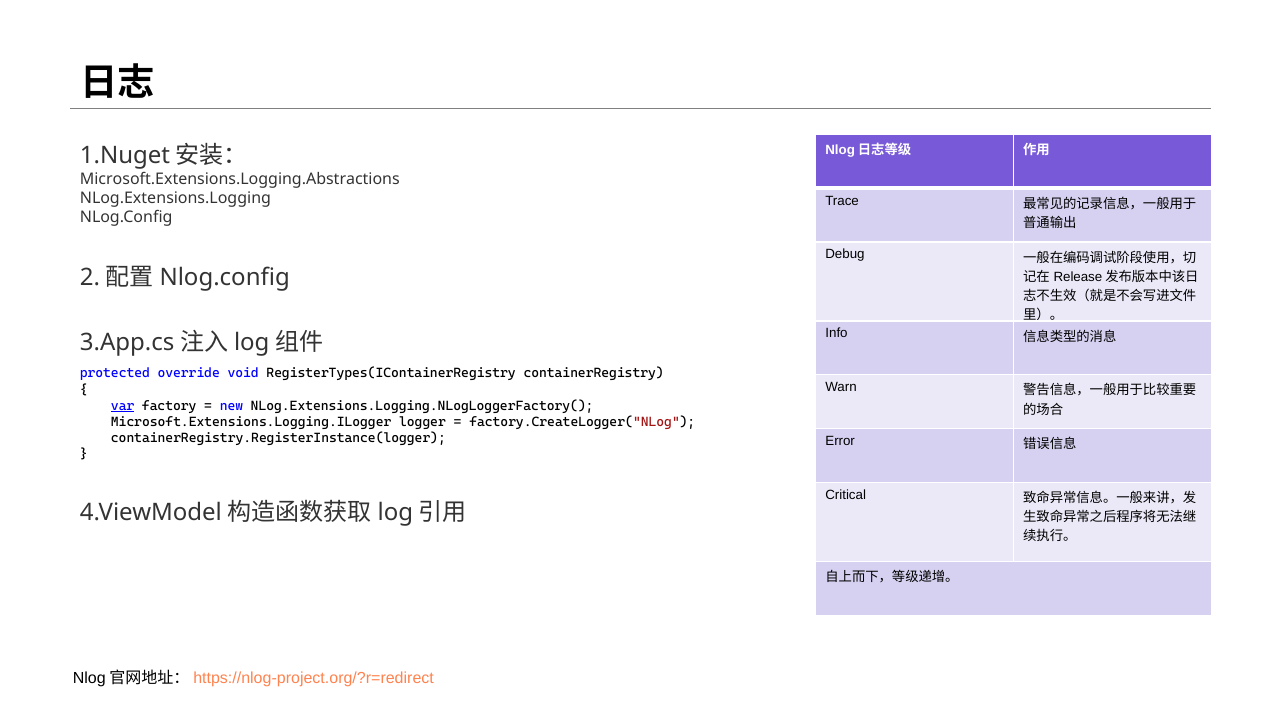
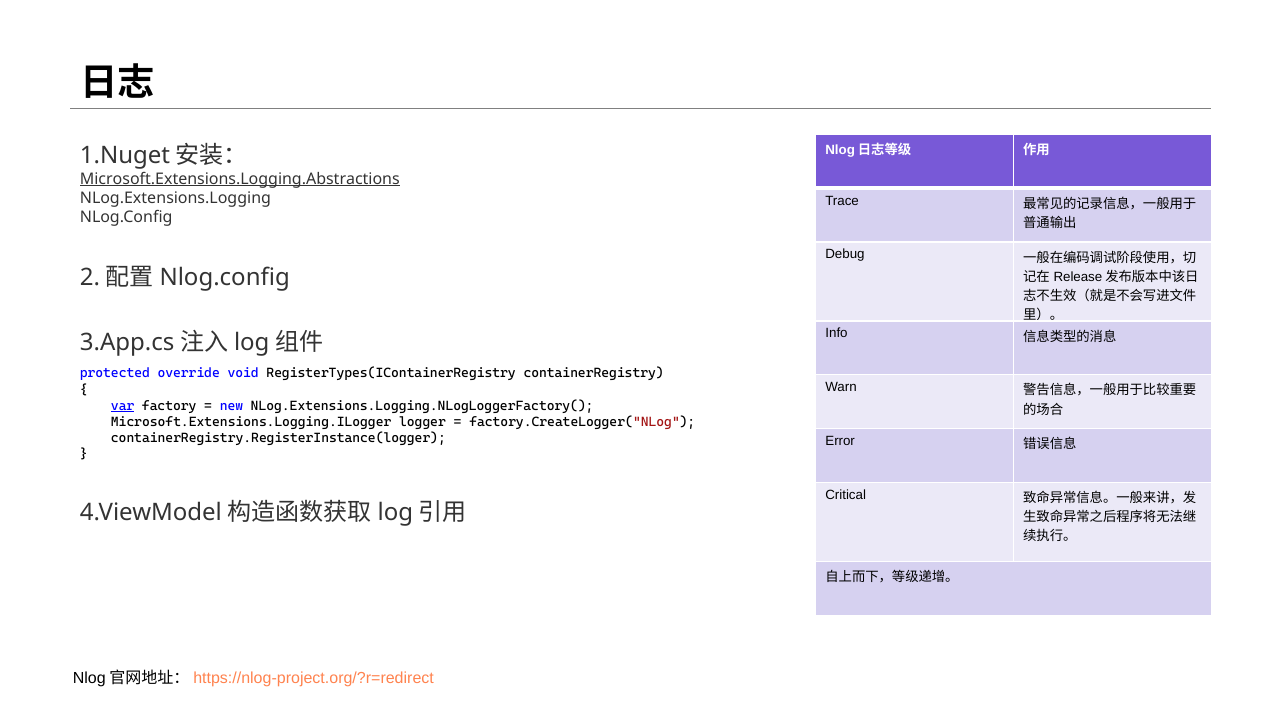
Microsoft.Extensions.Logging.Abstractions underline: none -> present
